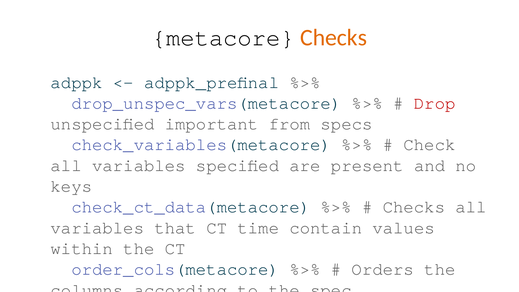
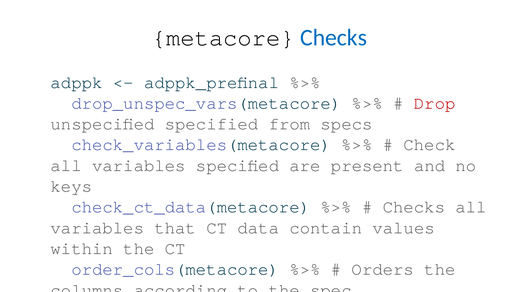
Checks at (334, 38) colour: orange -> blue
unspecified important: important -> specified
time: time -> data
